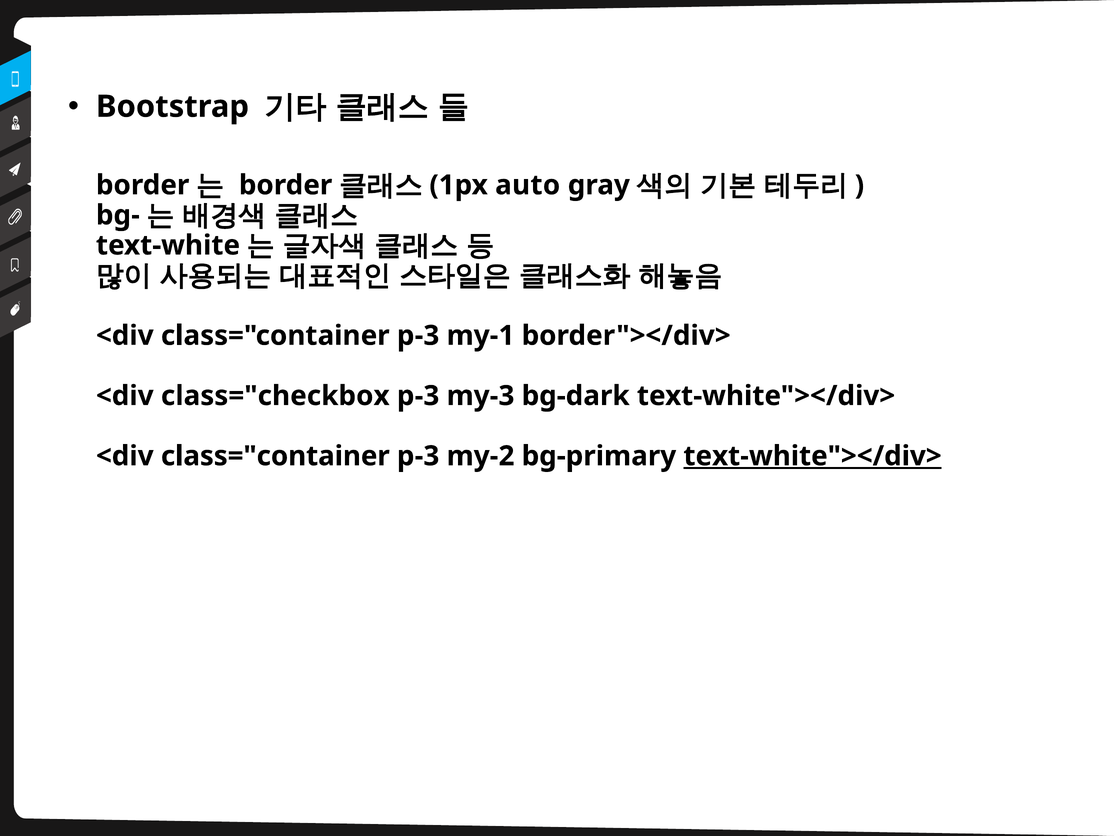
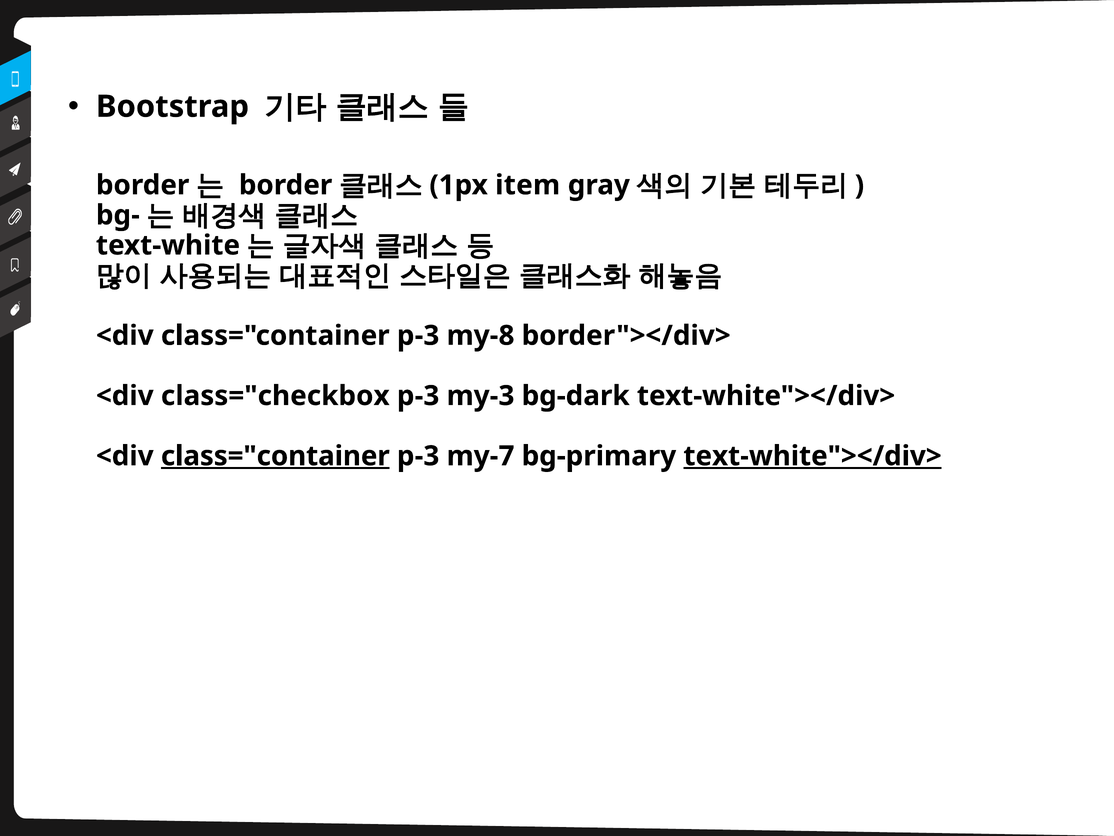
auto: auto -> item
my-1: my-1 -> my-8
class="container at (275, 456) underline: none -> present
my-2: my-2 -> my-7
